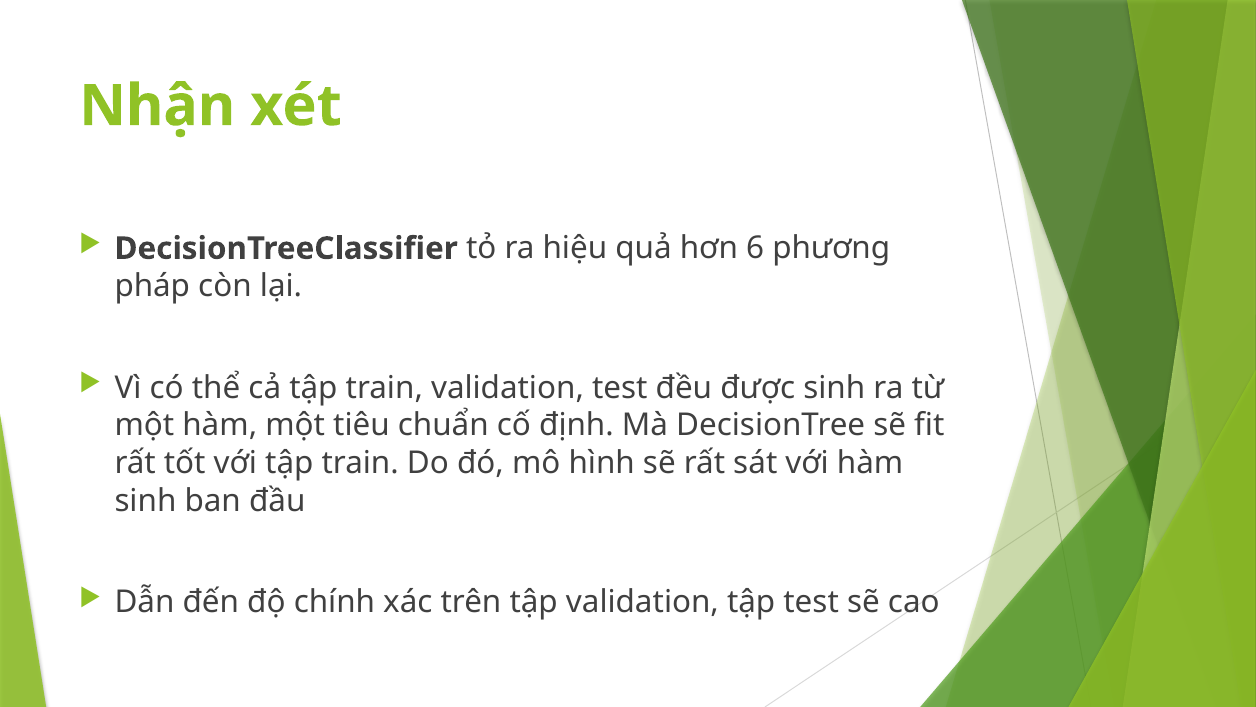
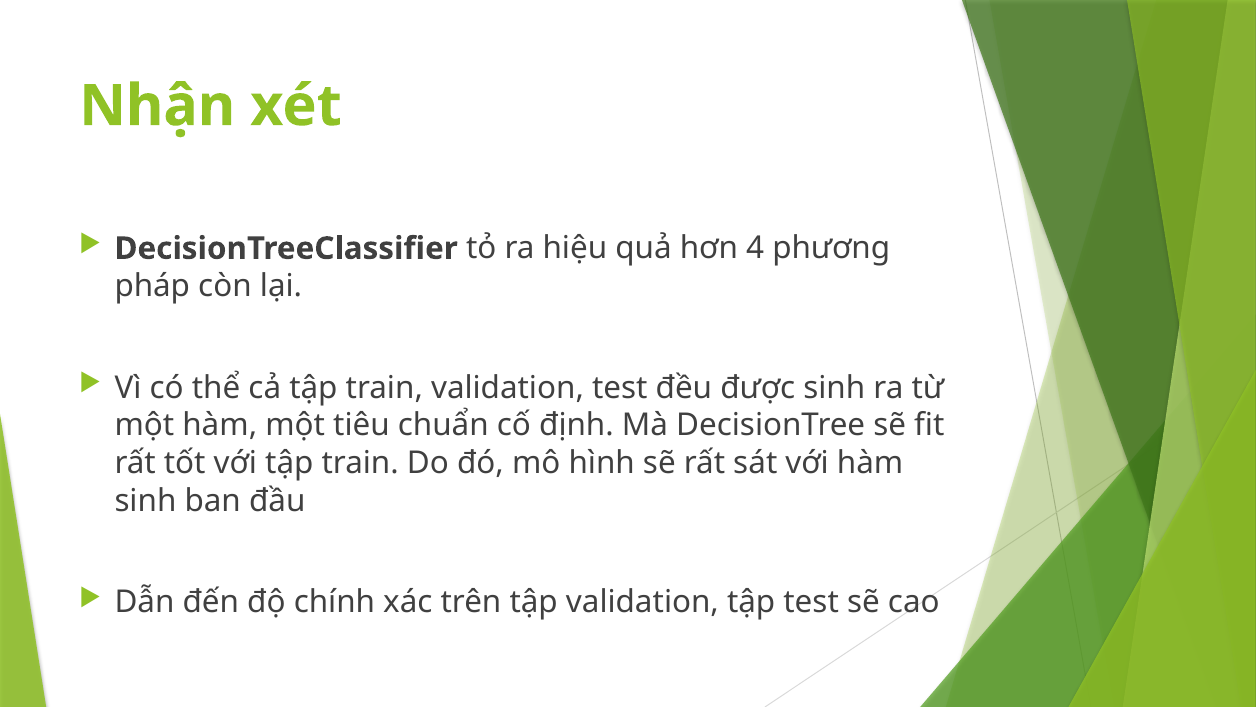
6: 6 -> 4
